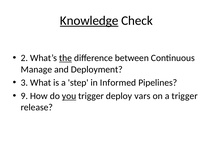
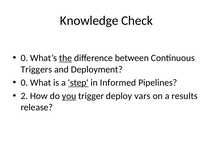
Knowledge underline: present -> none
2 at (24, 58): 2 -> 0
Manage: Manage -> Triggers
3 at (24, 83): 3 -> 0
step underline: none -> present
9: 9 -> 2
a trigger: trigger -> results
